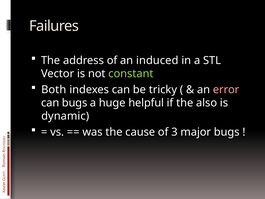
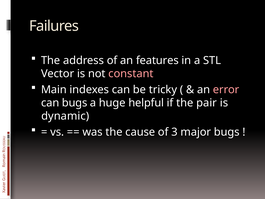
induced: induced -> features
constant colour: light green -> pink
Both: Both -> Main
also: also -> pair
